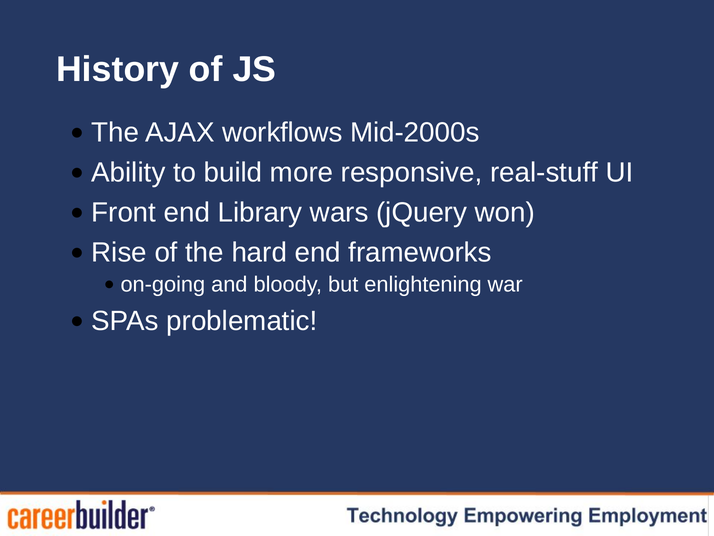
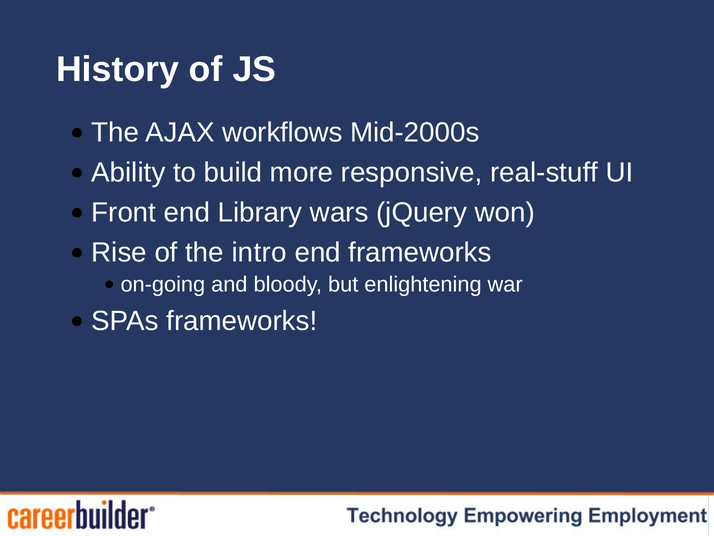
hard: hard -> intro
SPAs problematic: problematic -> frameworks
